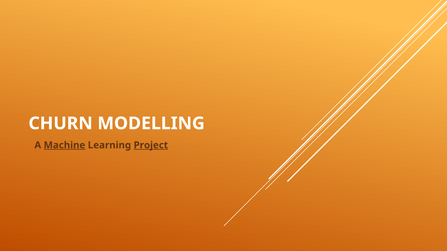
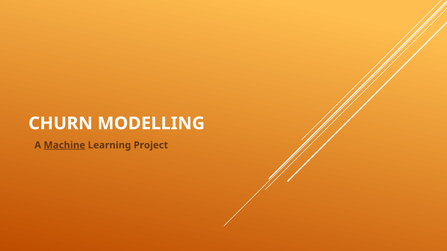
Project underline: present -> none
